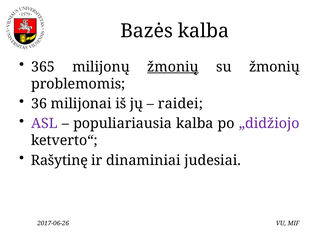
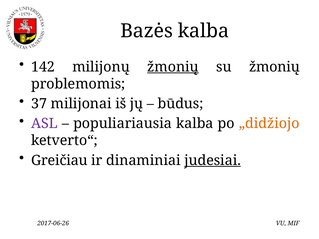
365: 365 -> 142
36: 36 -> 37
raidei: raidei -> būdus
„didžiojo colour: purple -> orange
Rašytinę: Rašytinę -> Greičiau
judesiai underline: none -> present
